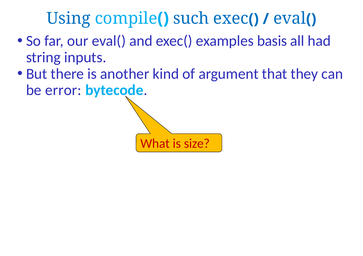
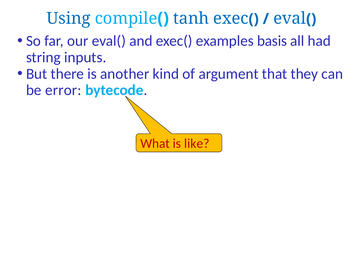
such: such -> tanh
size: size -> like
